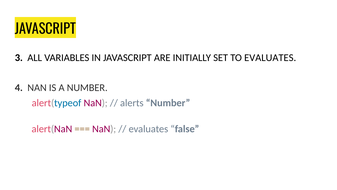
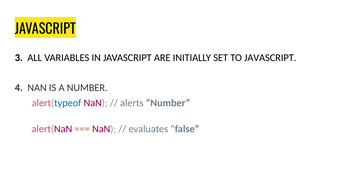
TO EVALUATES: EVALUATES -> JAVASCRIPT
